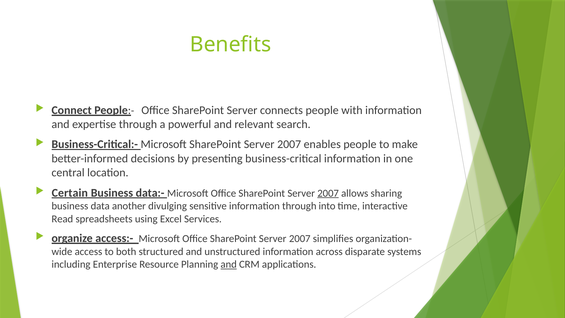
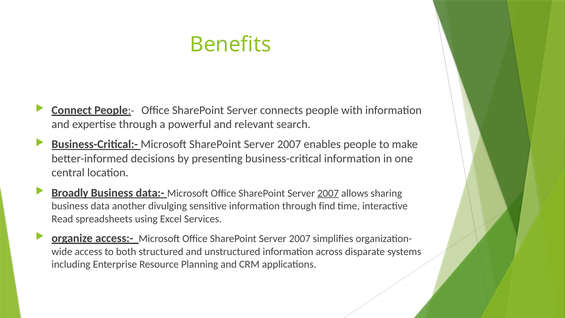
Certain: Certain -> Broadly
into: into -> find
and at (229, 264) underline: present -> none
